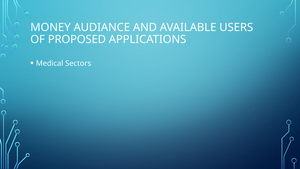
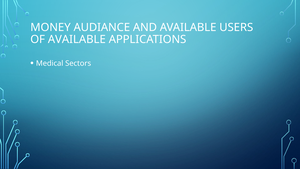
OF PROPOSED: PROPOSED -> AVAILABLE
